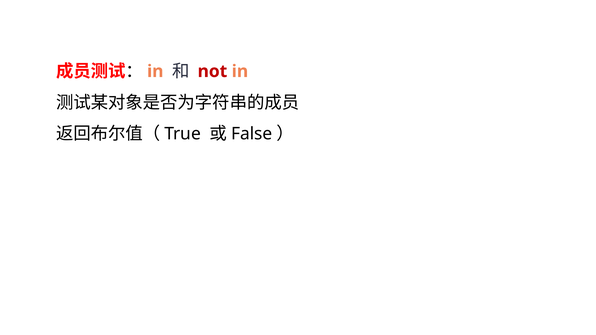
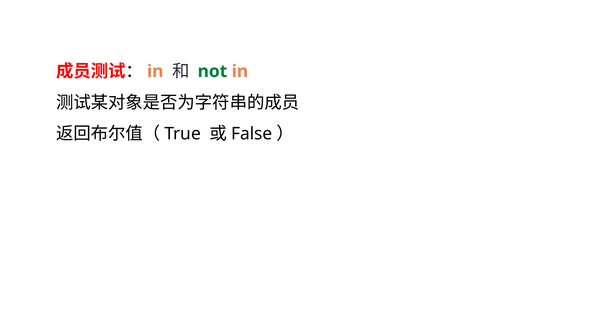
not colour: red -> green
